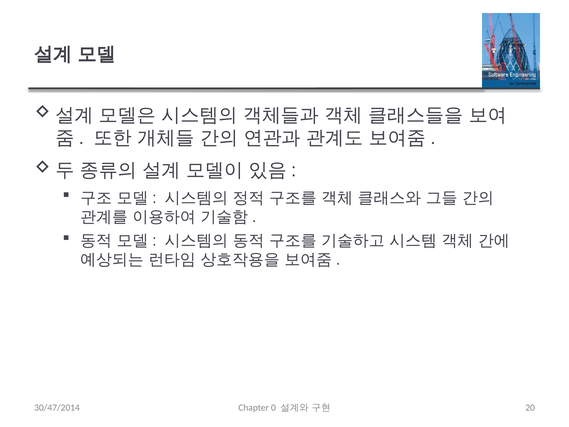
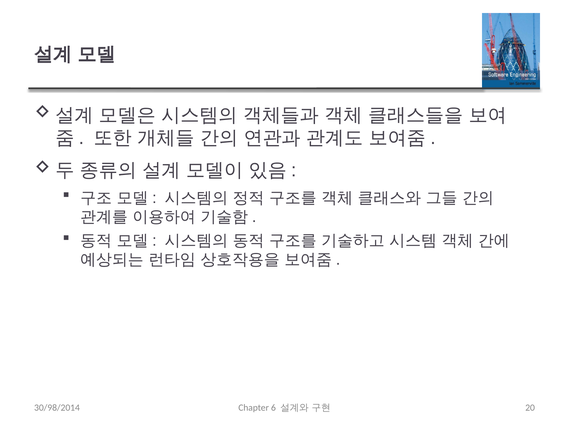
30/47/2014: 30/47/2014 -> 30/98/2014
0: 0 -> 6
